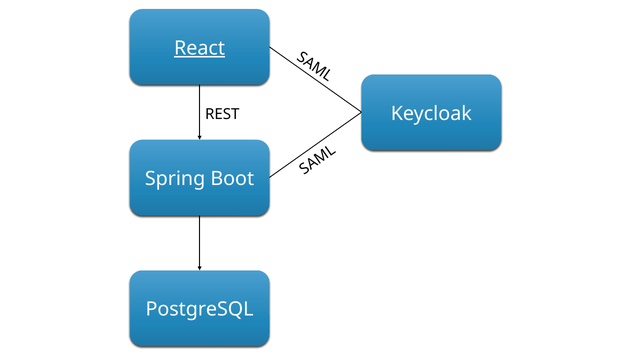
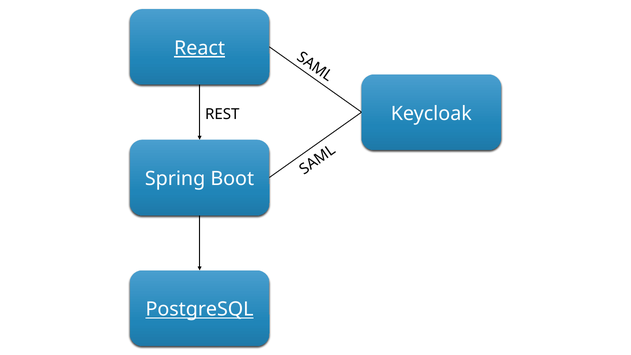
PostgreSQL underline: none -> present
